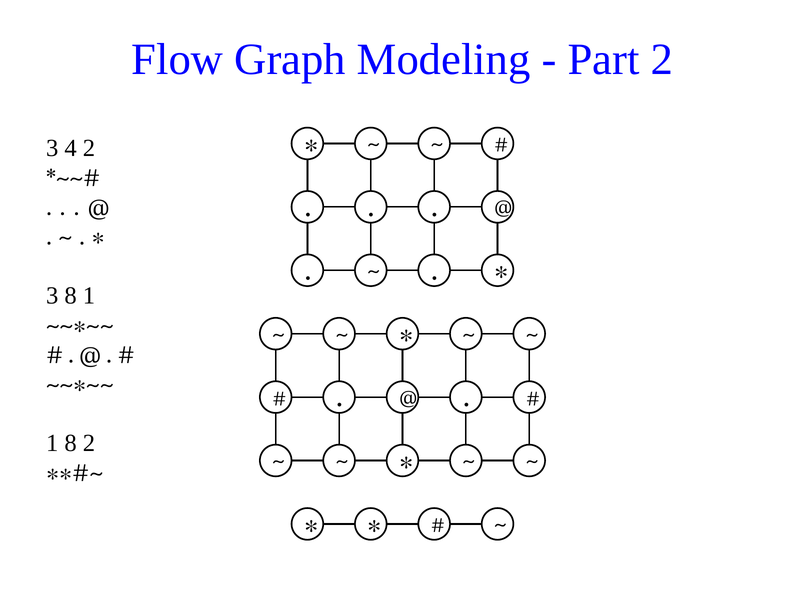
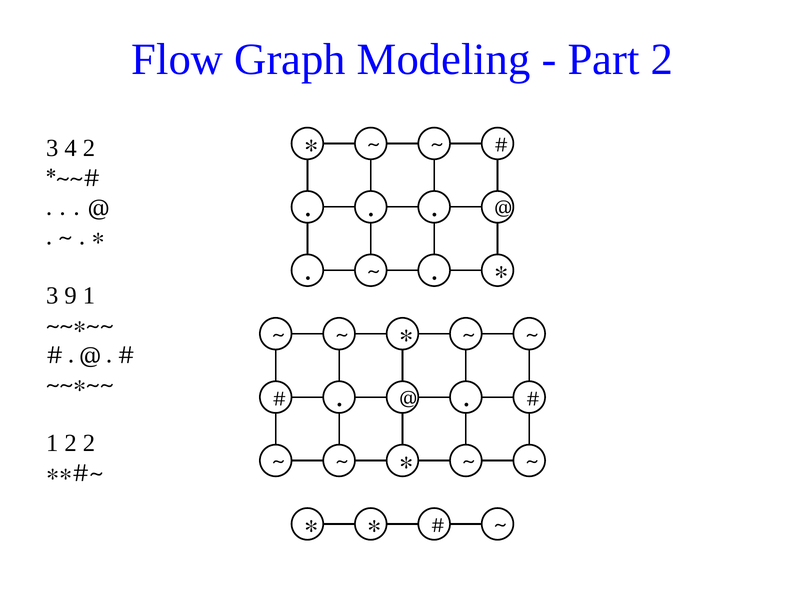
3 8: 8 -> 9
1 8: 8 -> 2
